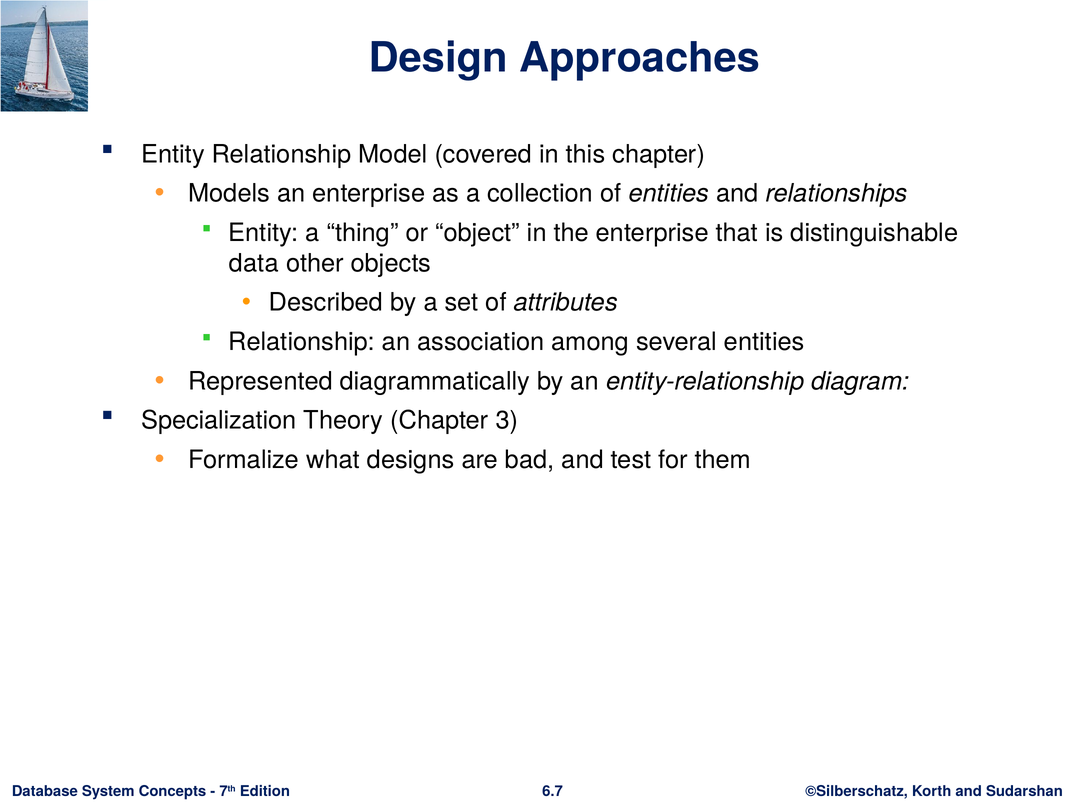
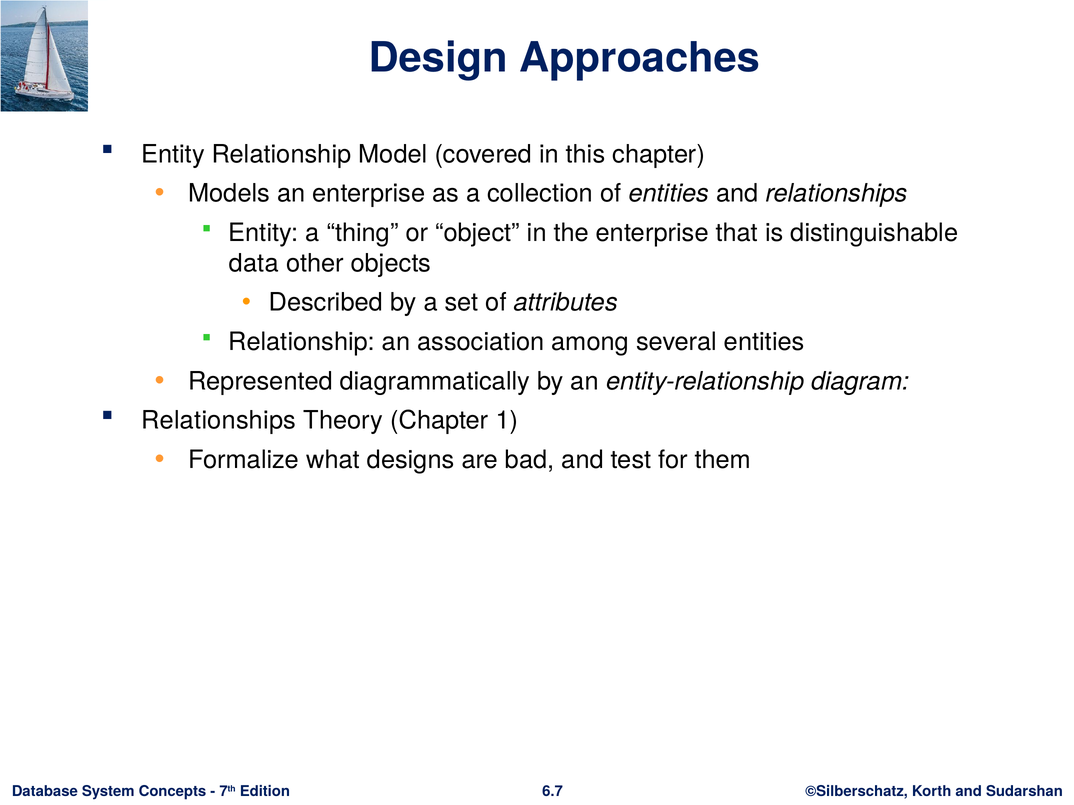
Specialization at (219, 421): Specialization -> Relationships
3: 3 -> 1
